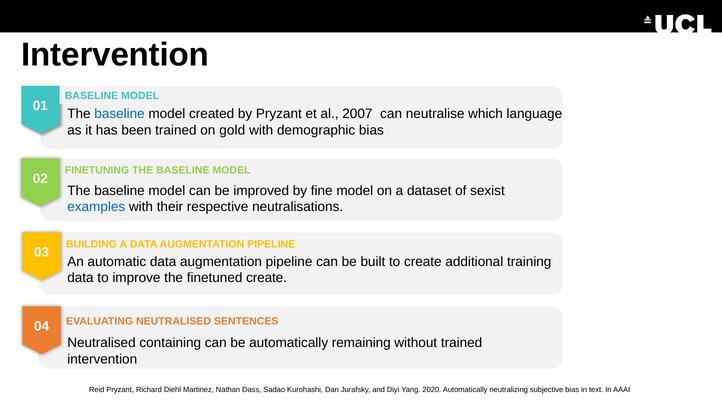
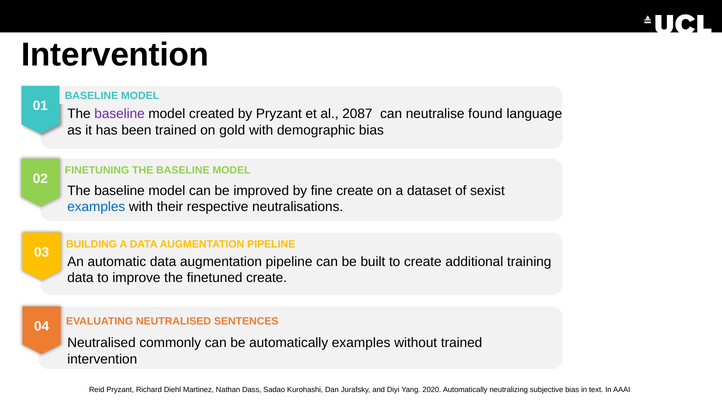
baseline at (120, 114) colour: blue -> purple
2007: 2007 -> 2087
which: which -> found
fine model: model -> create
containing: containing -> commonly
automatically remaining: remaining -> examples
